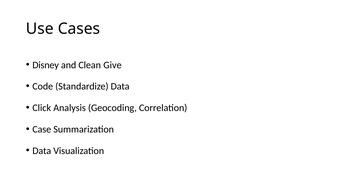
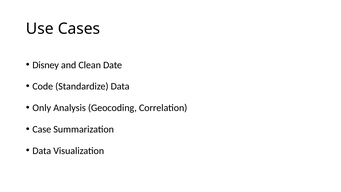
Give: Give -> Date
Click: Click -> Only
